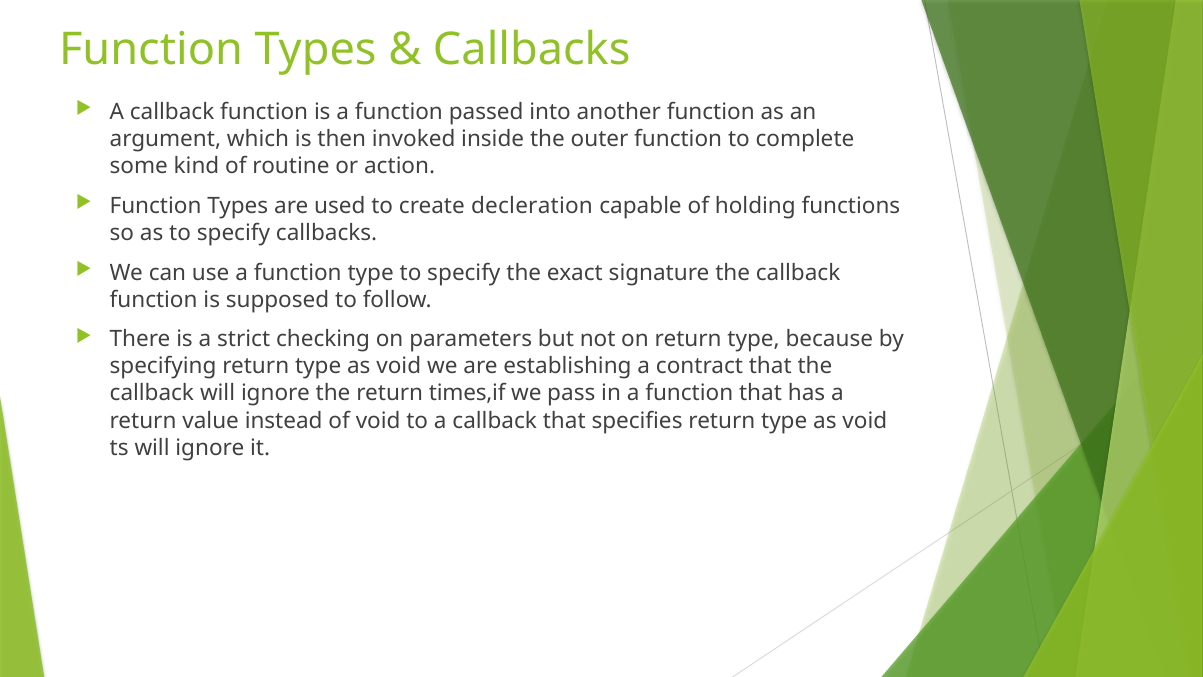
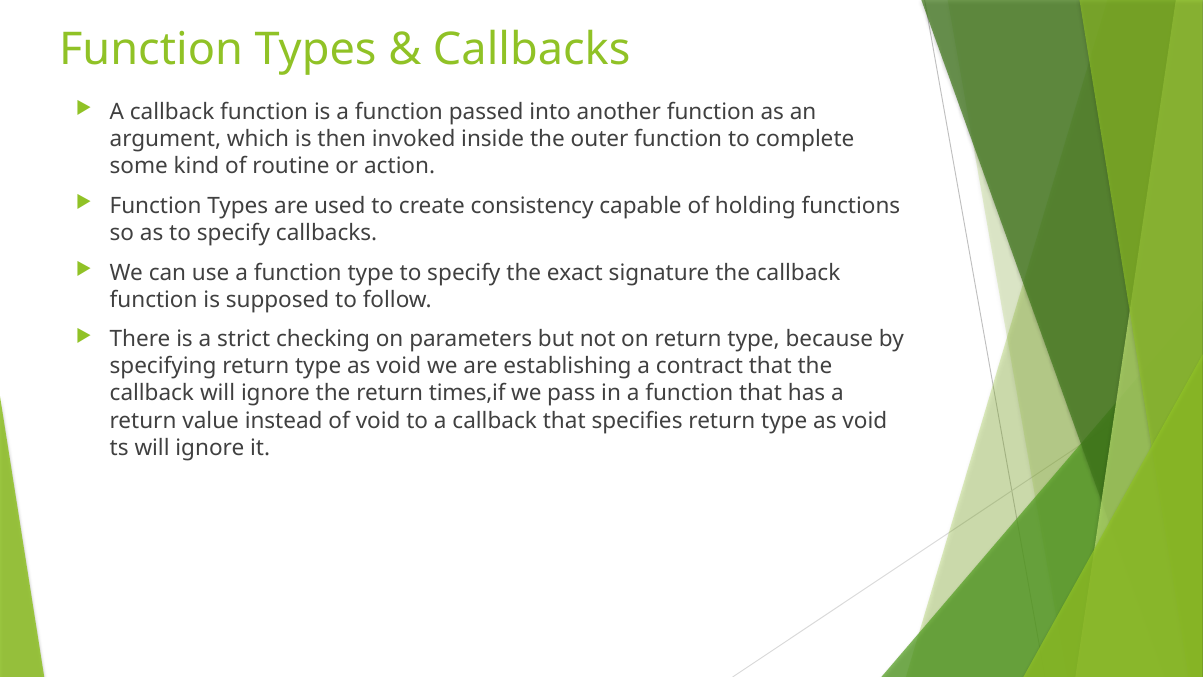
decleration: decleration -> consistency
